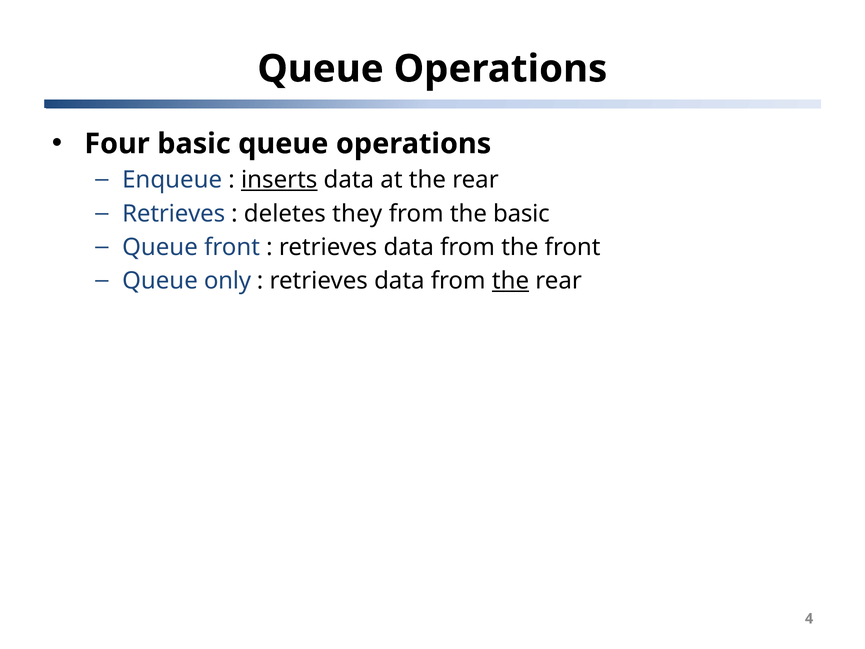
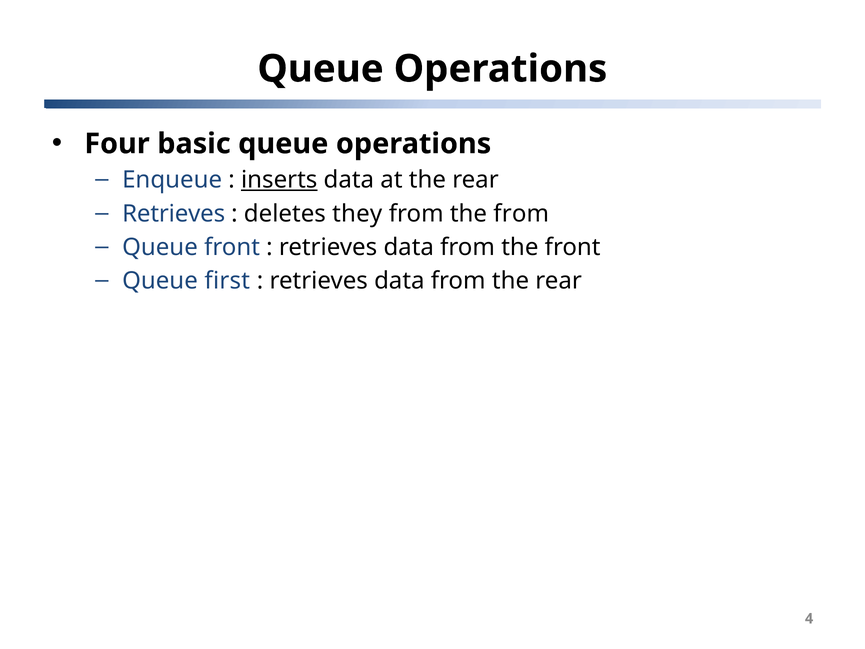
the basic: basic -> from
only: only -> first
the at (511, 281) underline: present -> none
